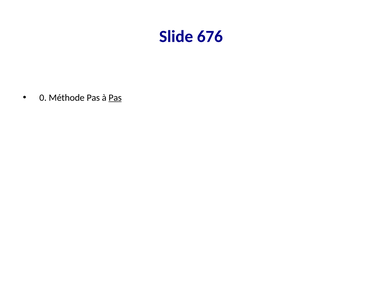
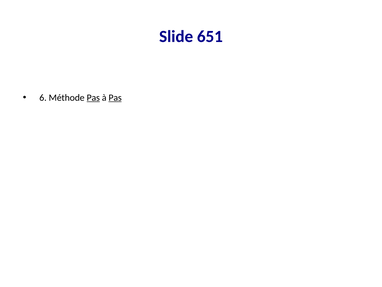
676: 676 -> 651
0: 0 -> 6
Pas at (93, 97) underline: none -> present
